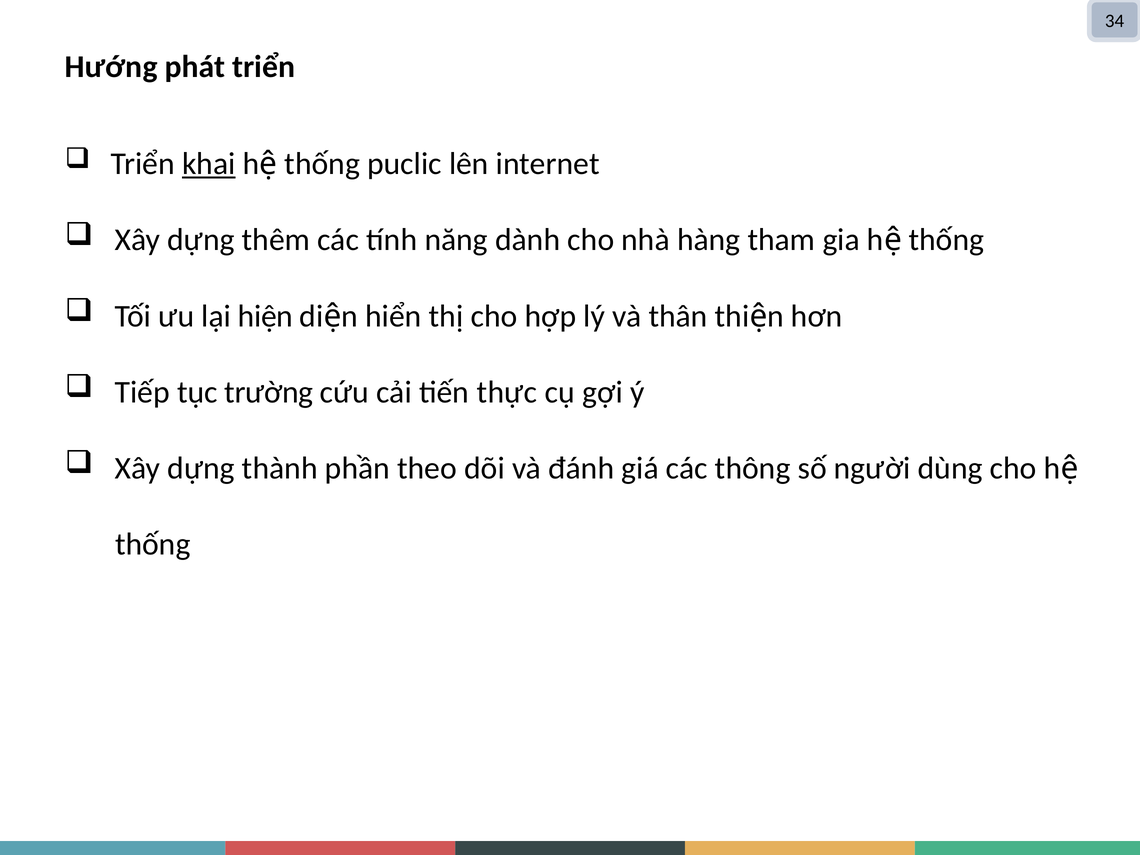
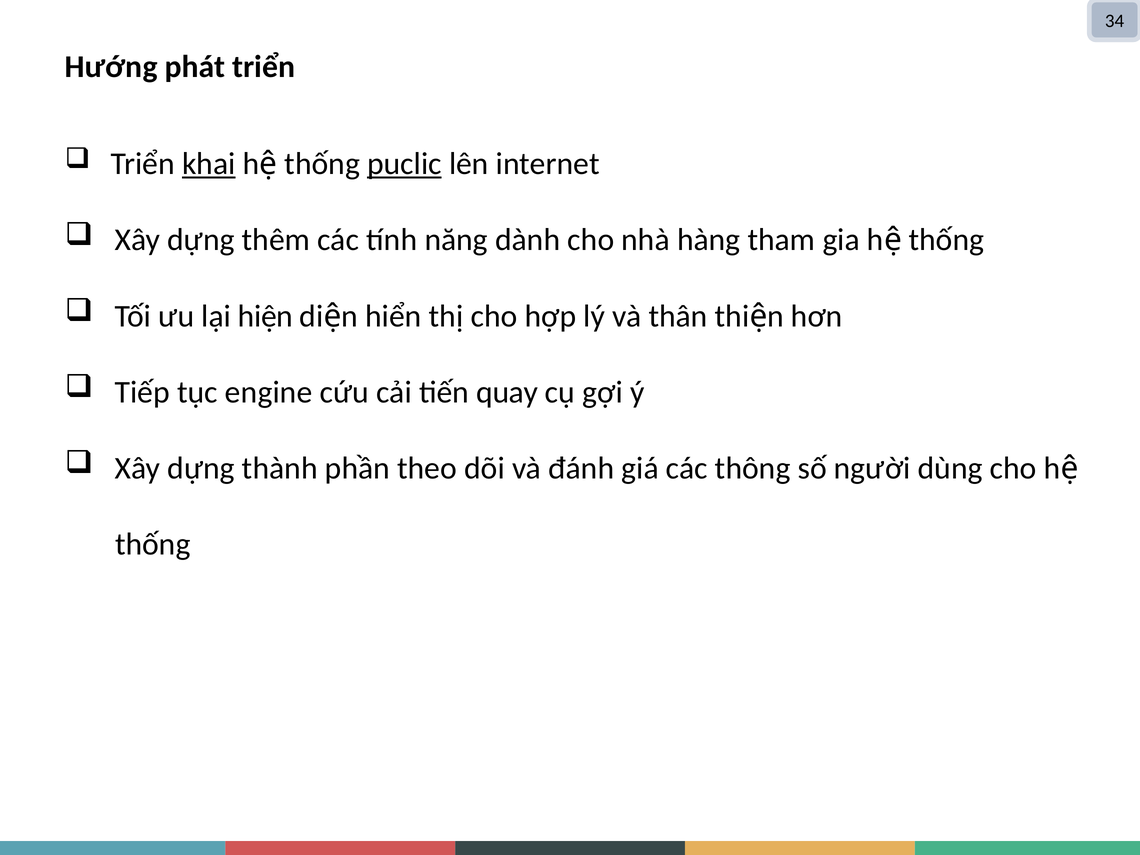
puclic underline: none -> present
trường: trường -> engine
thực: thực -> quay
